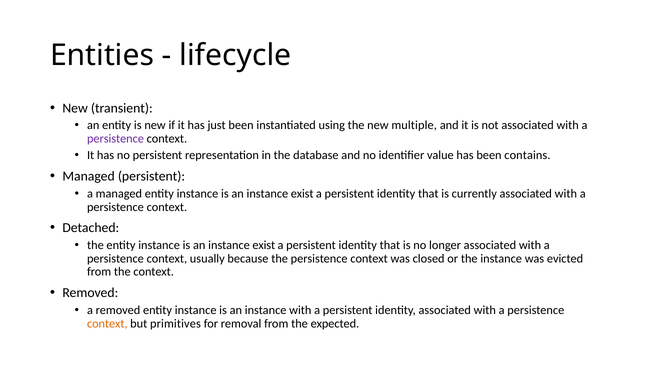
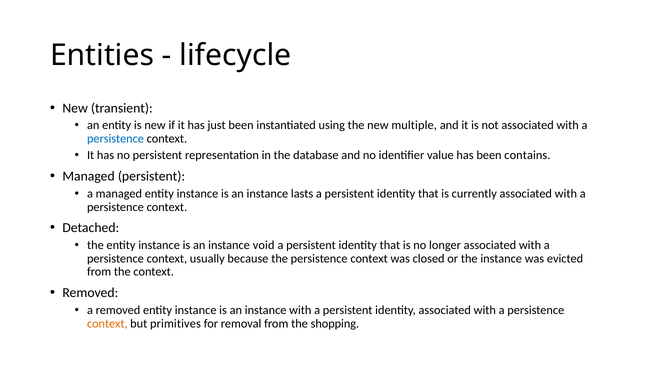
persistence at (115, 139) colour: purple -> blue
exist at (302, 194): exist -> lasts
exist at (264, 246): exist -> void
expected: expected -> shopping
